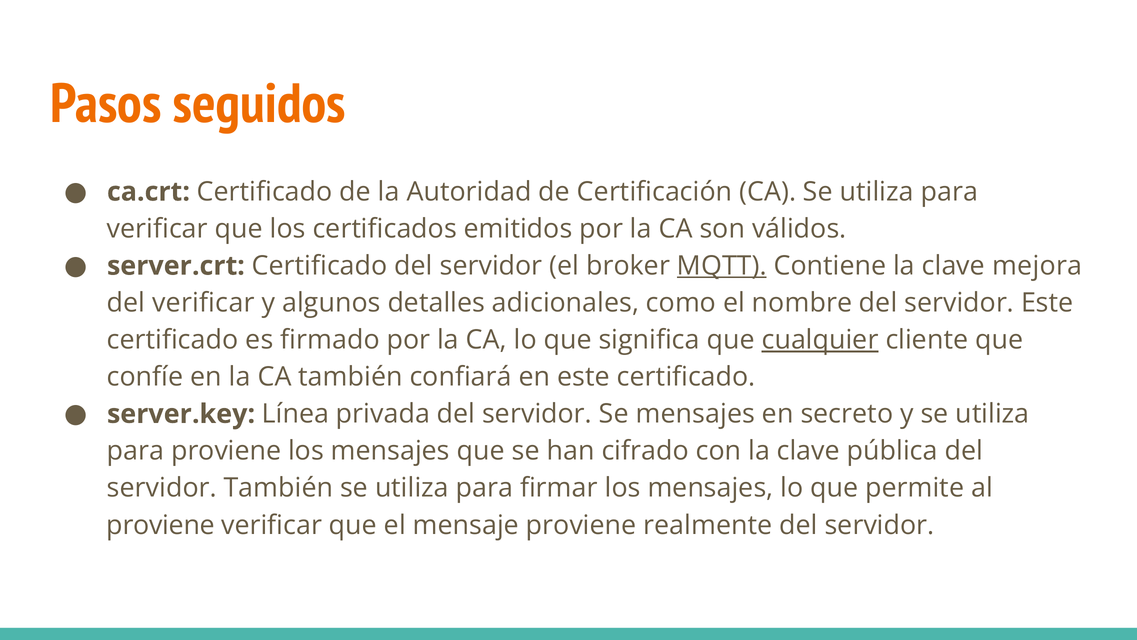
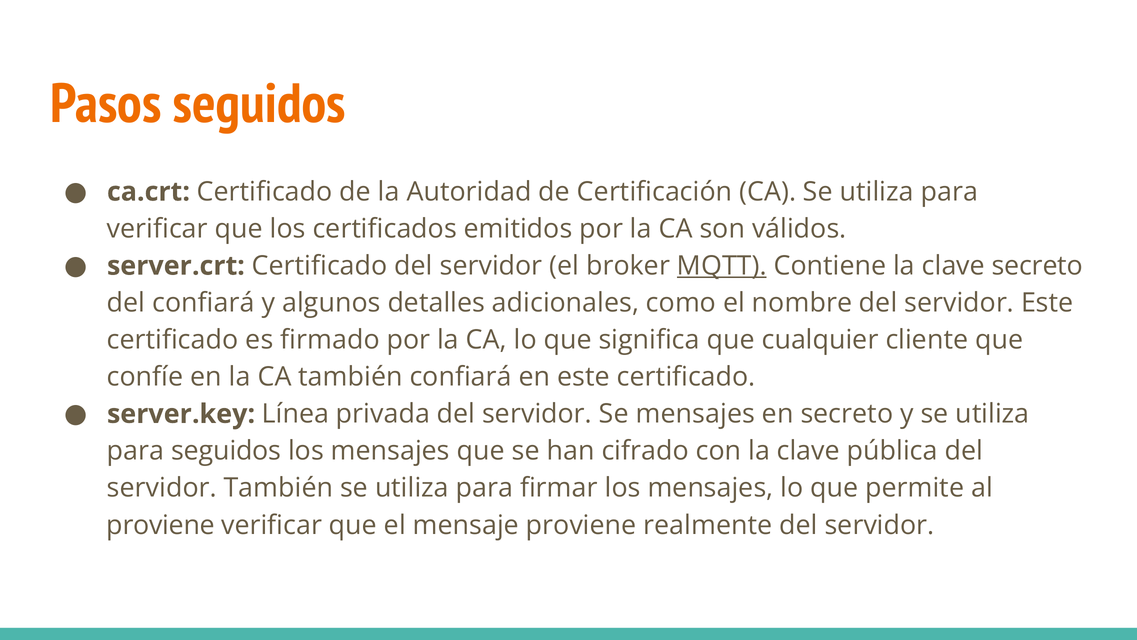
clave mejora: mejora -> secreto
del verificar: verificar -> confiará
cualquier underline: present -> none
para proviene: proviene -> seguidos
